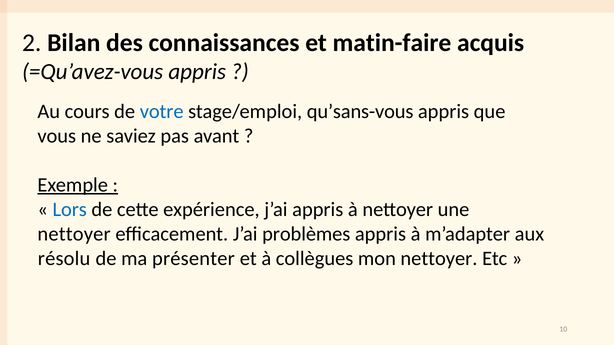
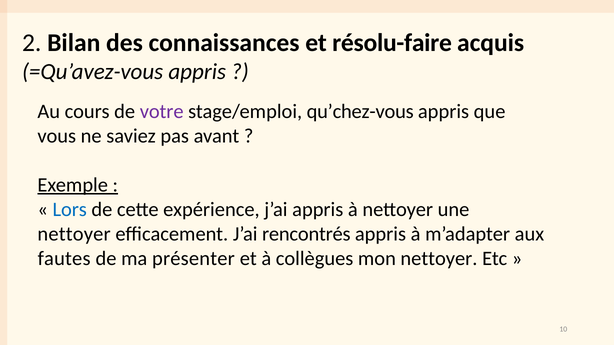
matin-faire: matin-faire -> résolu-faire
votre colour: blue -> purple
qu’sans-vous: qu’sans-vous -> qu’chez-vous
problèmes: problèmes -> rencontrés
résolu: résolu -> fautes
